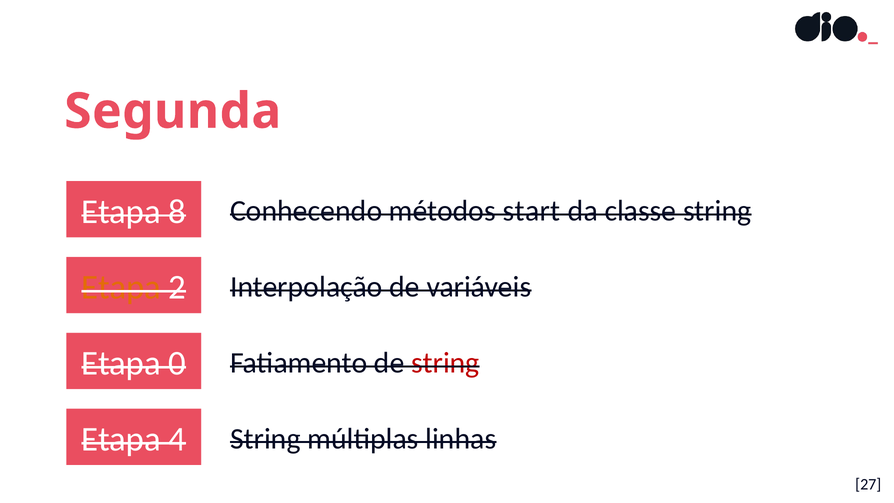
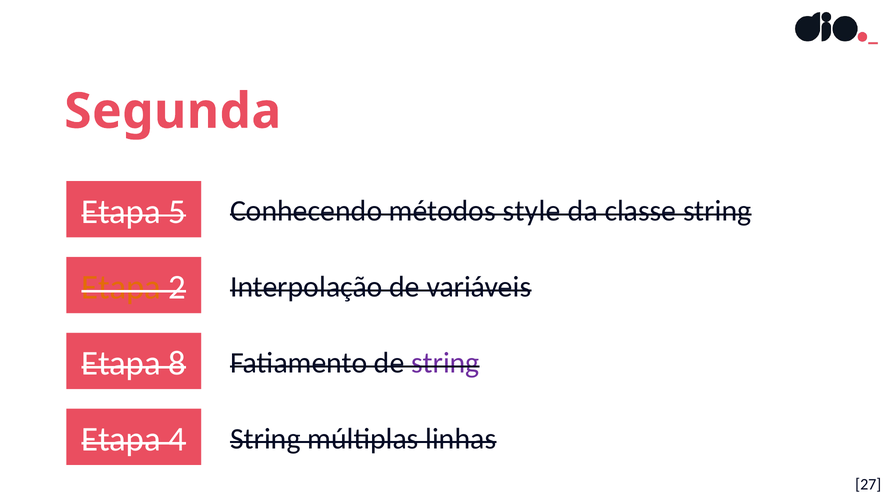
8: 8 -> 5
start: start -> style
0: 0 -> 8
string at (445, 363) colour: red -> purple
